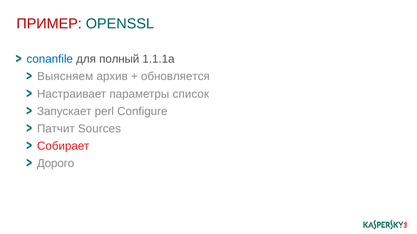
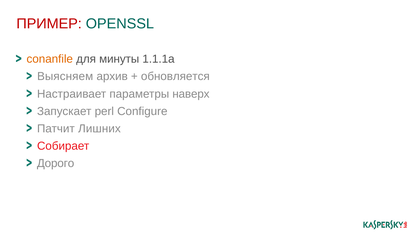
conanfile colour: blue -> orange
полный: полный -> минуты
список: список -> наверх
Sources: Sources -> Лишних
